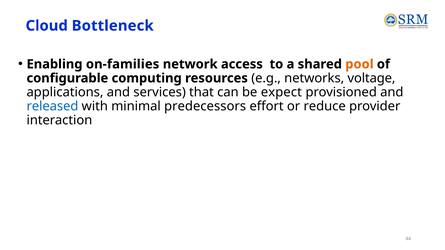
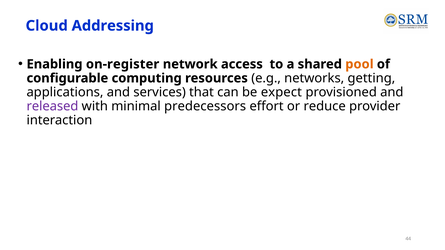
Bottleneck: Bottleneck -> Addressing
on-families: on-families -> on-register
voltage: voltage -> getting
released colour: blue -> purple
